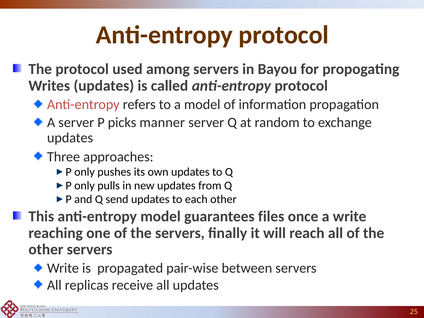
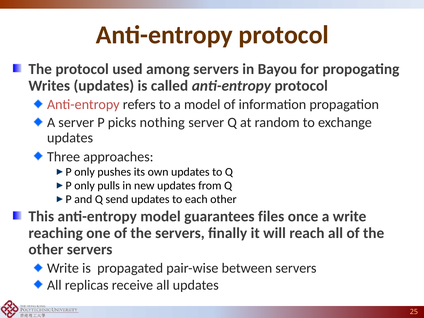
manner: manner -> nothing
